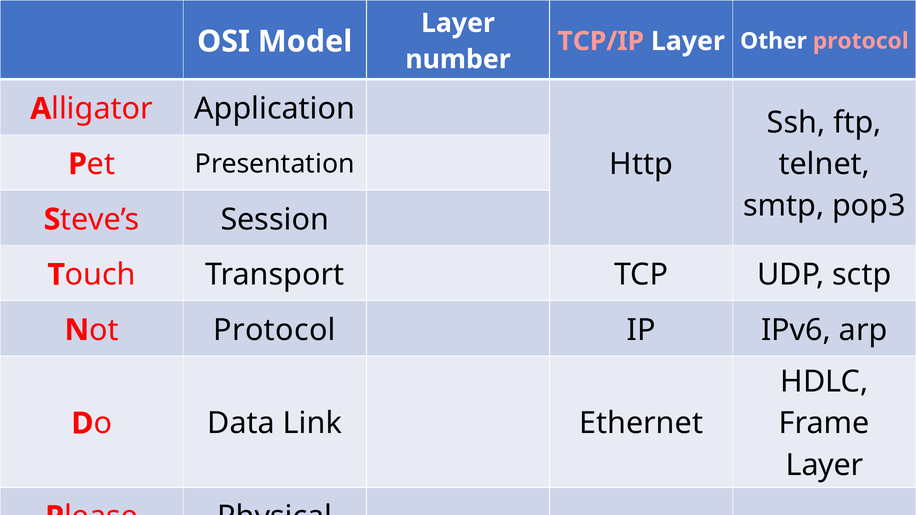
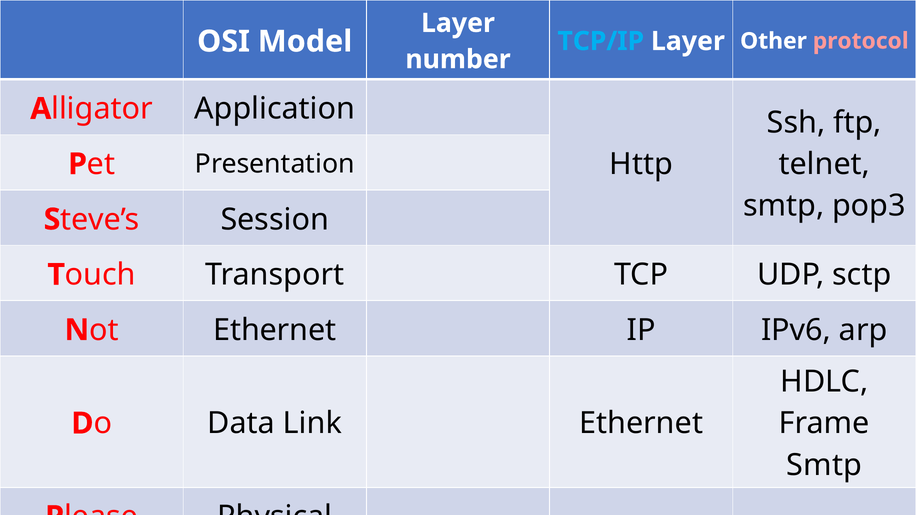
TCP/IP colour: pink -> light blue
Protocol at (275, 330): Protocol -> Ethernet
Layer at (824, 465): Layer -> Smtp
